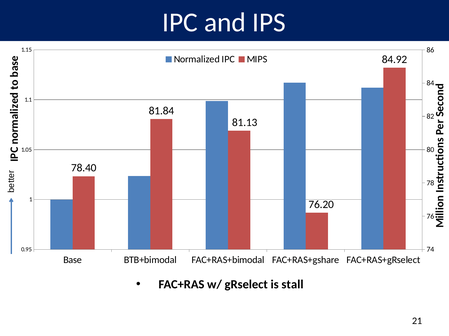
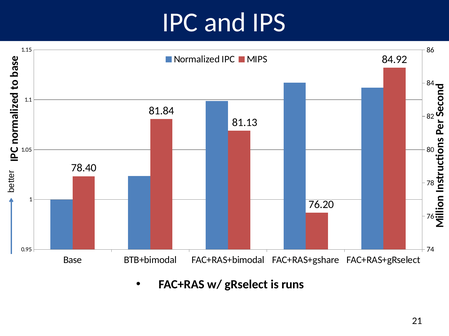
stall: stall -> runs
